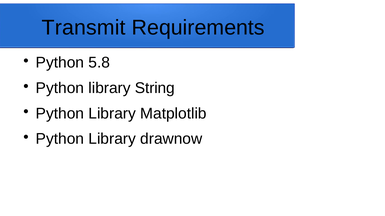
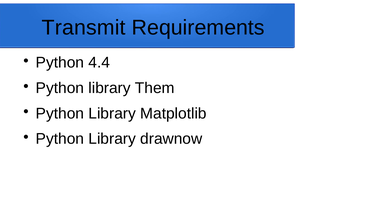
5.8: 5.8 -> 4.4
String: String -> Them
